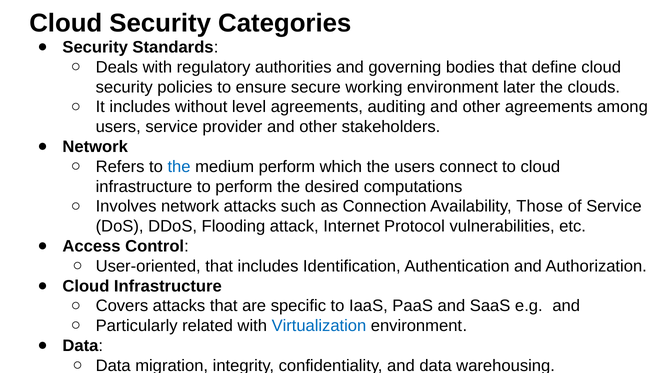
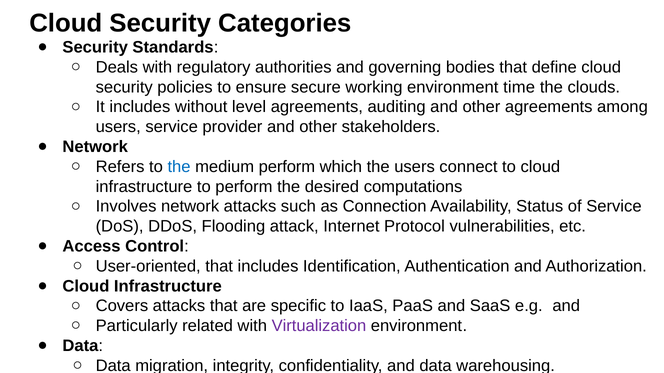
later: later -> time
Those: Those -> Status
Virtualization colour: blue -> purple
